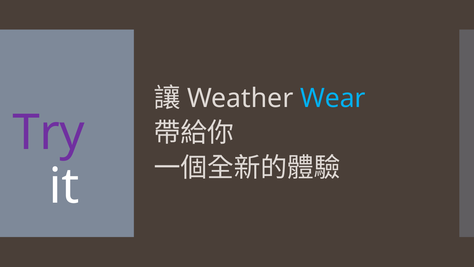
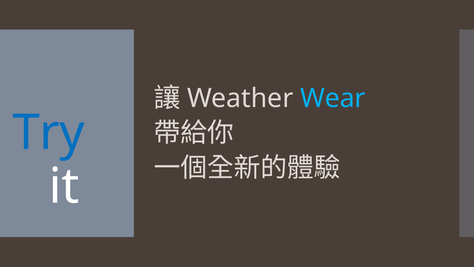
Try colour: purple -> blue
